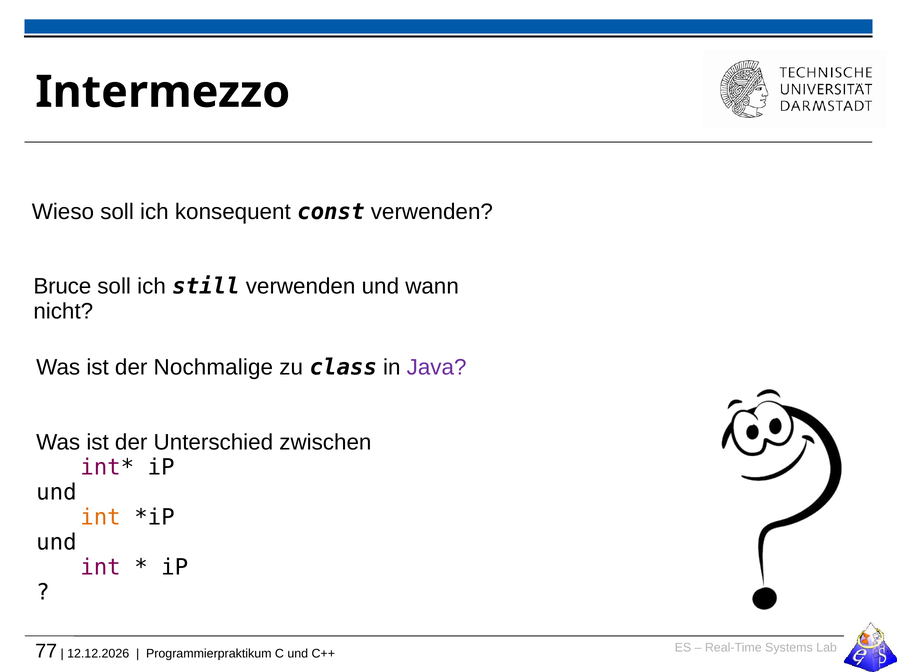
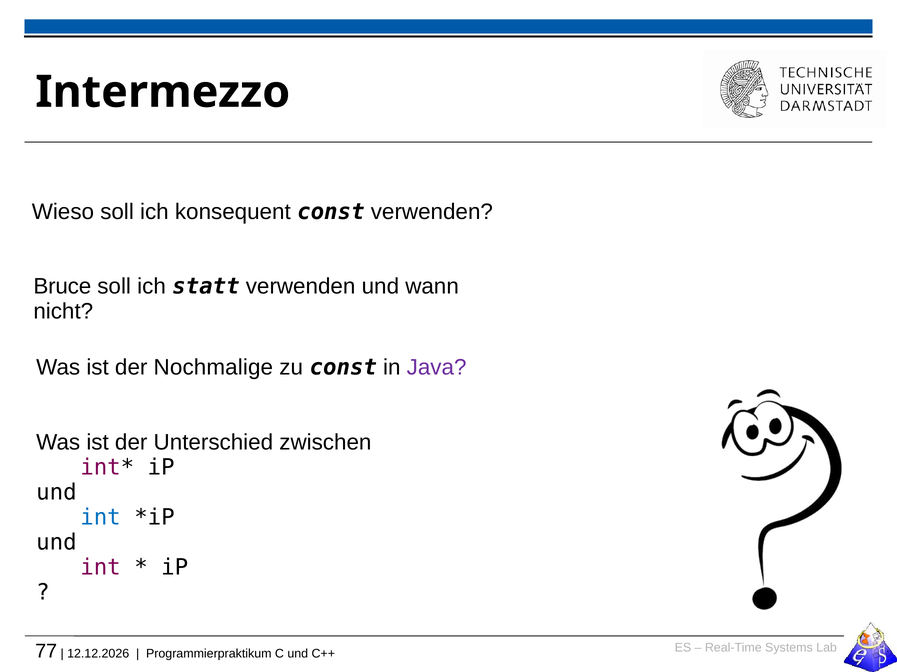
still: still -> statt
zu class: class -> const
int at (101, 518) colour: orange -> blue
